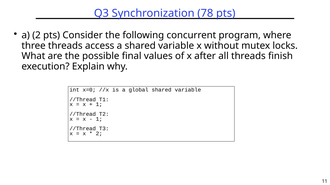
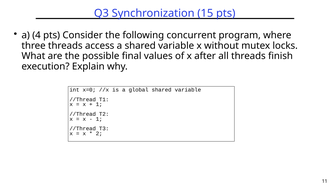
78: 78 -> 15
a 2: 2 -> 4
